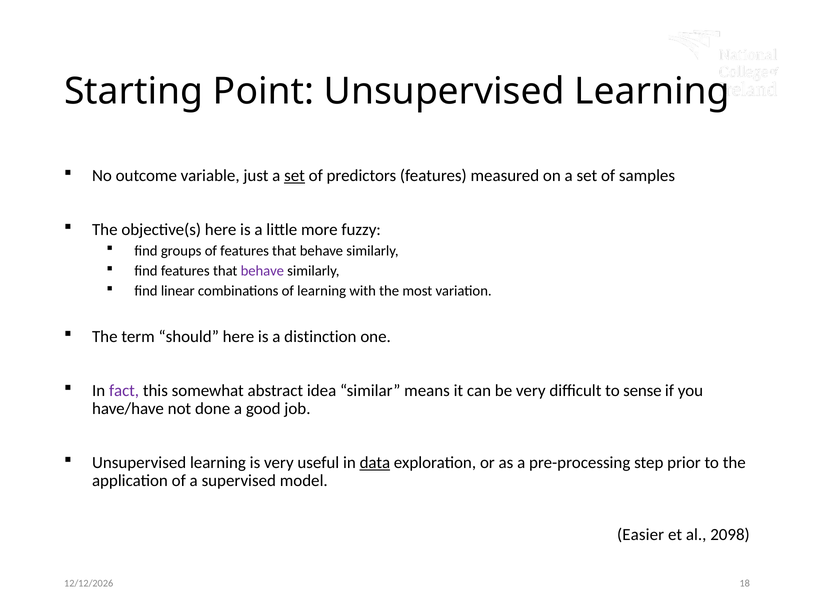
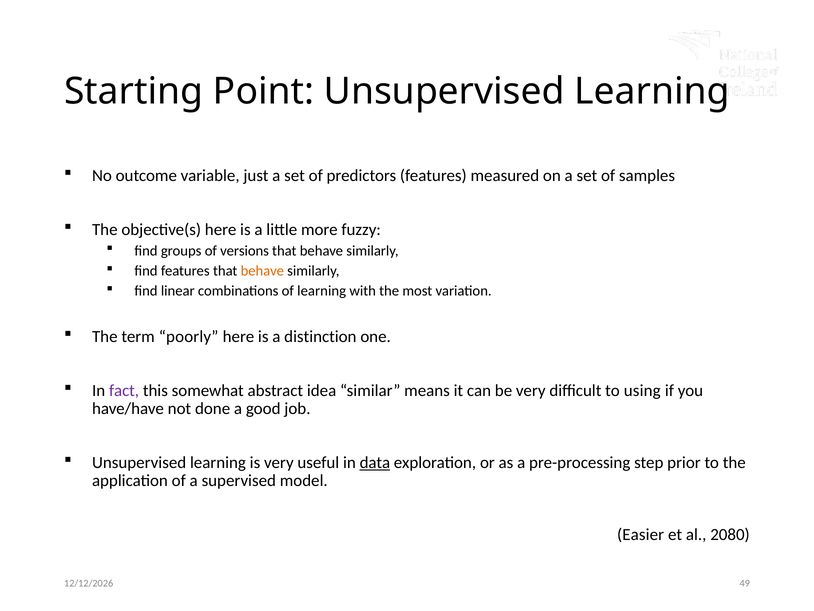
set at (295, 176) underline: present -> none
of features: features -> versions
behave at (262, 271) colour: purple -> orange
should: should -> poorly
sense: sense -> using
2098: 2098 -> 2080
18: 18 -> 49
